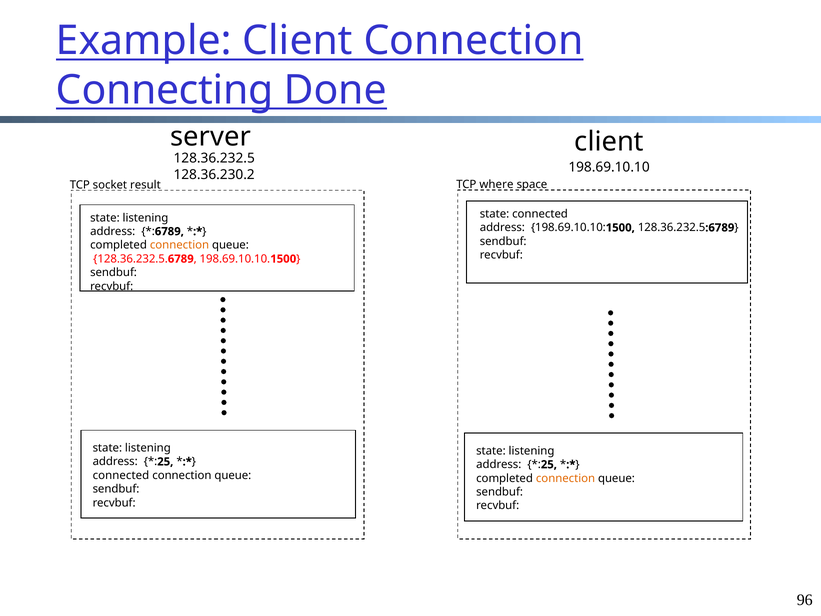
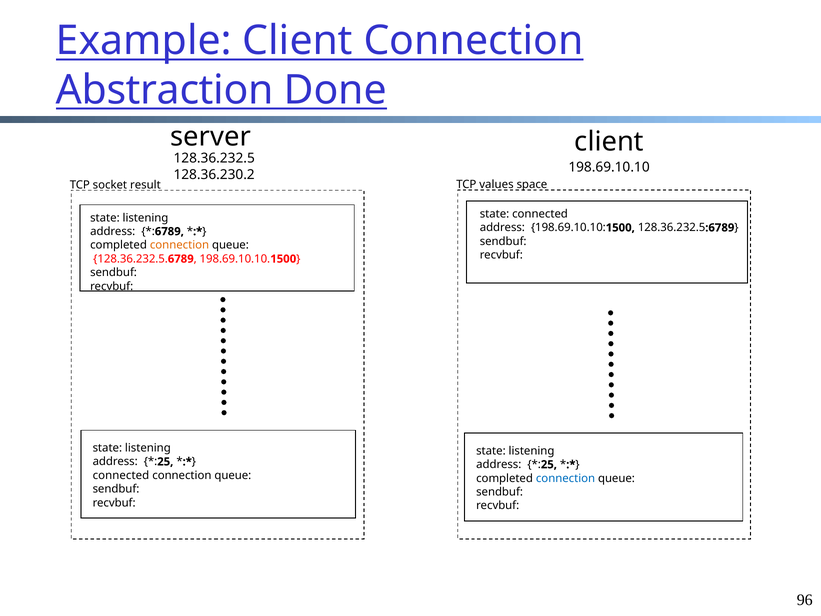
Connecting: Connecting -> Abstraction
where: where -> values
connection at (566, 478) colour: orange -> blue
